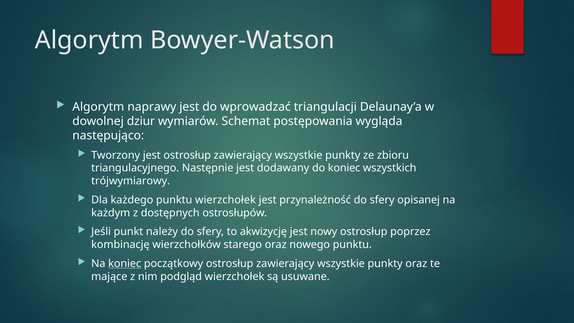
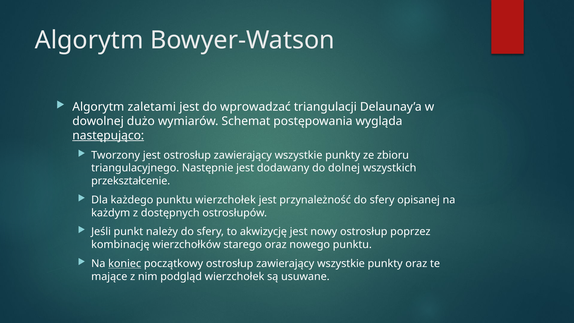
naprawy: naprawy -> zaletami
dziur: dziur -> dużo
następująco underline: none -> present
do koniec: koniec -> dolnej
trójwymiarowy: trójwymiarowy -> przekształcenie
